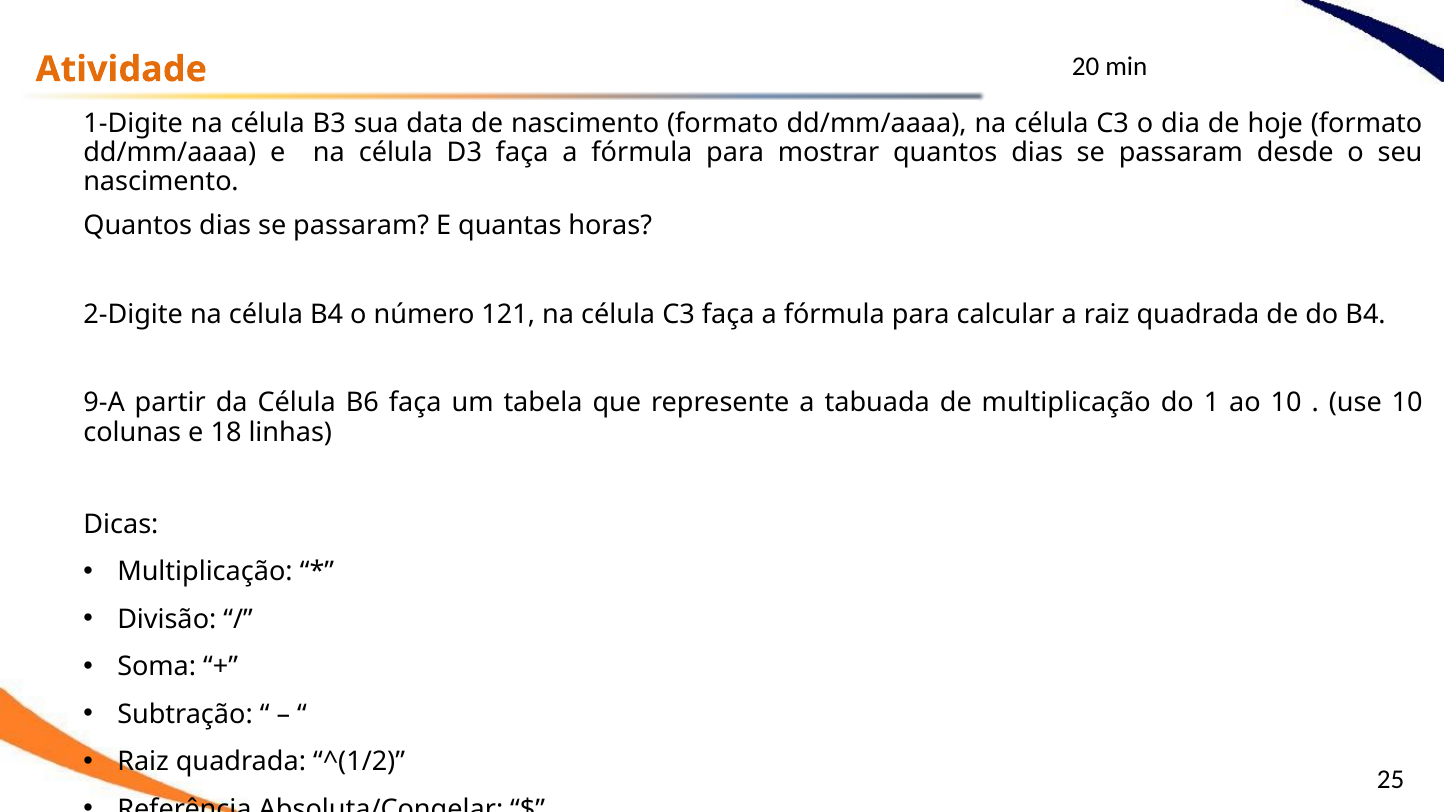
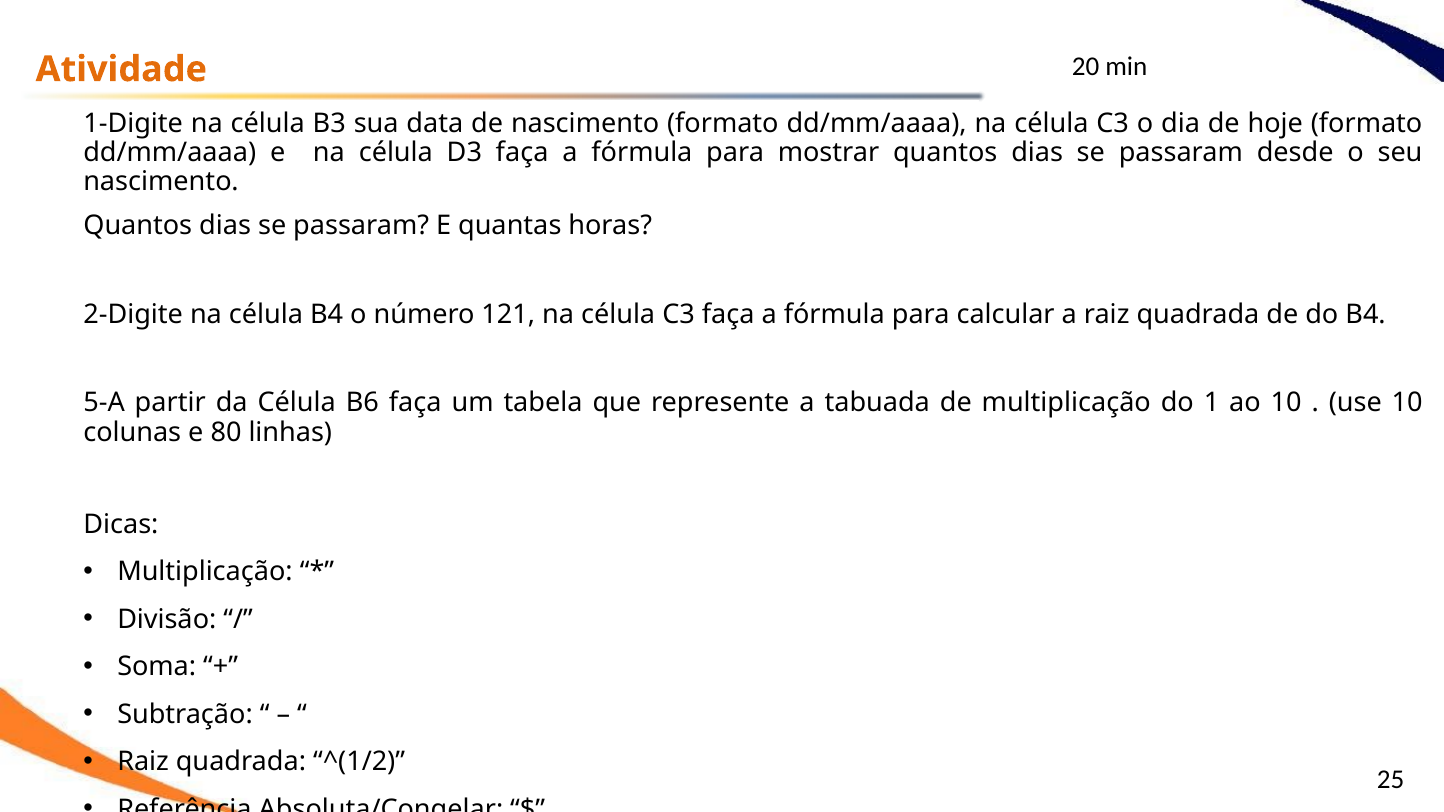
9-A: 9-A -> 5-A
18: 18 -> 80
